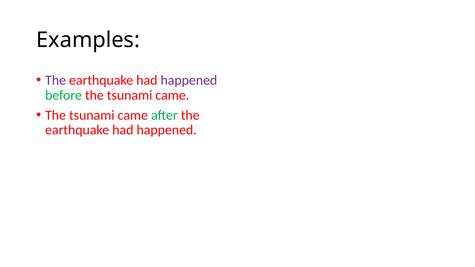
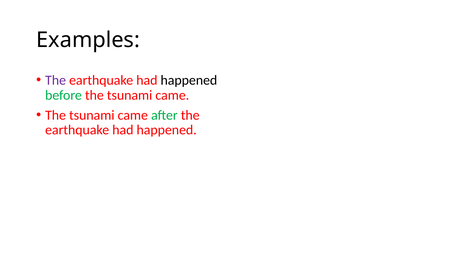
happened at (189, 80) colour: purple -> black
